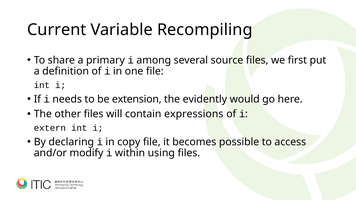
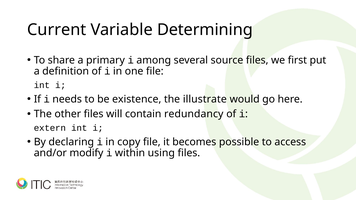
Recompiling: Recompiling -> Determining
extension: extension -> existence
evidently: evidently -> illustrate
expressions: expressions -> redundancy
